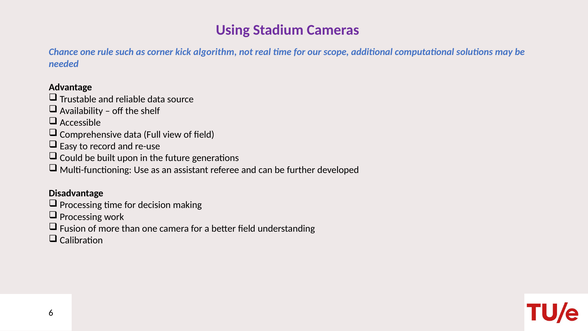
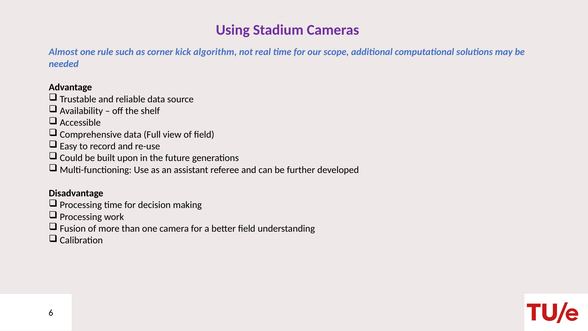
Chance: Chance -> Almost
